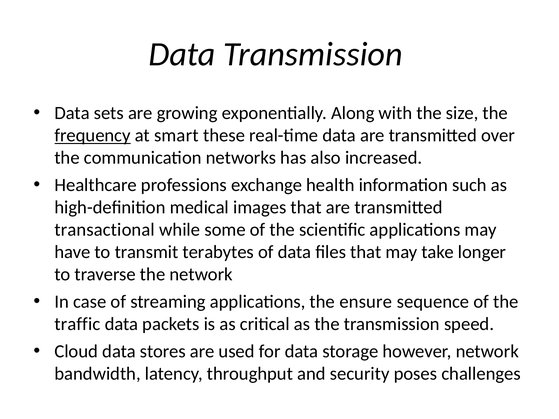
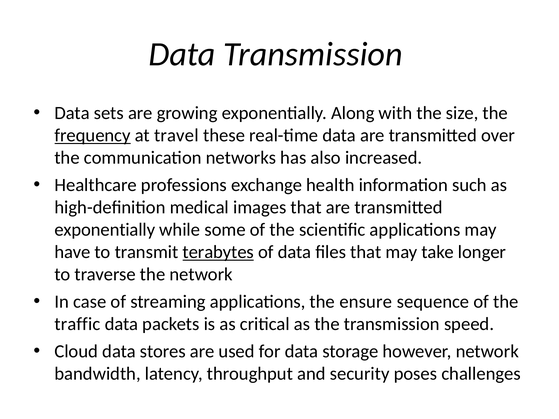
smart: smart -> travel
transactional at (105, 230): transactional -> exponentially
terabytes underline: none -> present
